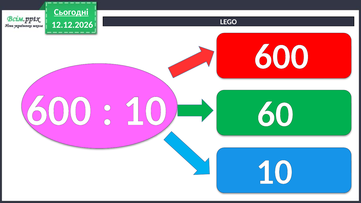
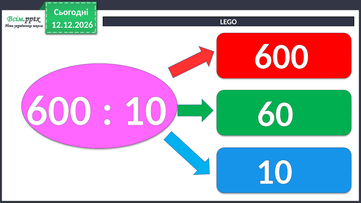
Сьогодні underline: present -> none
